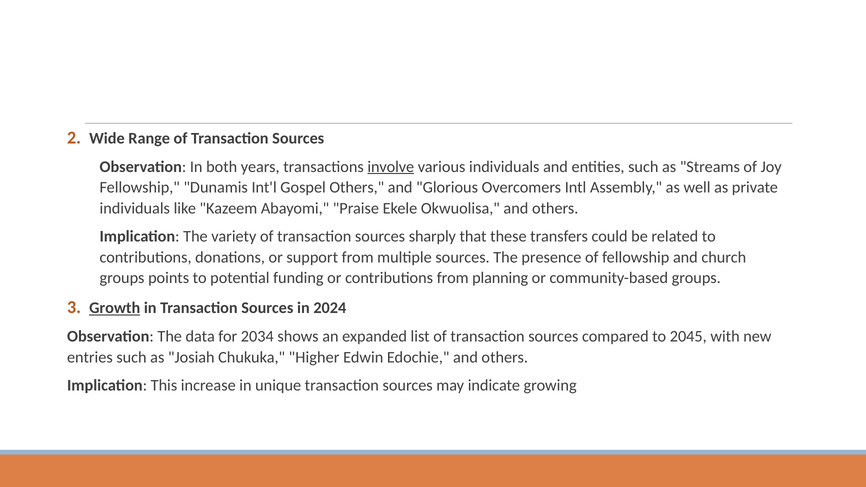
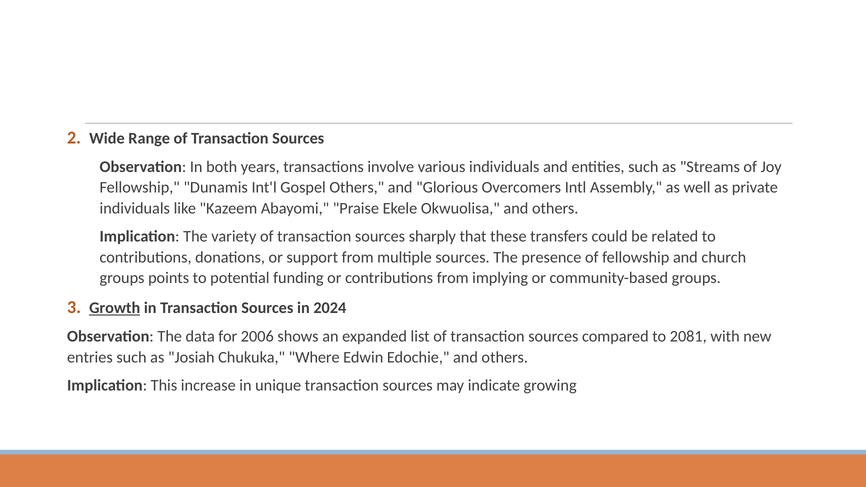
involve underline: present -> none
planning: planning -> implying
2034: 2034 -> 2006
2045: 2045 -> 2081
Higher: Higher -> Where
